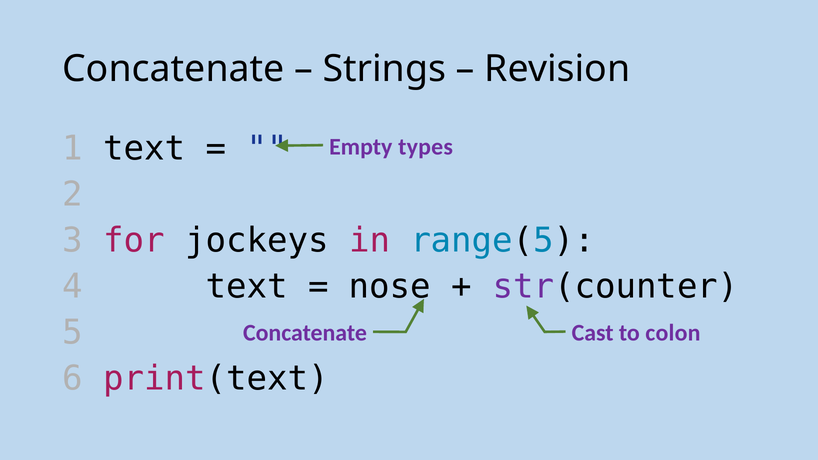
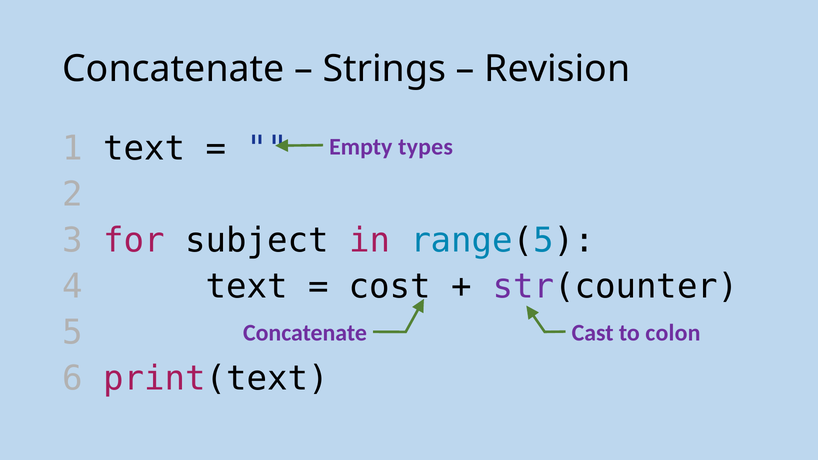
jockeys: jockeys -> subject
nose: nose -> cost
